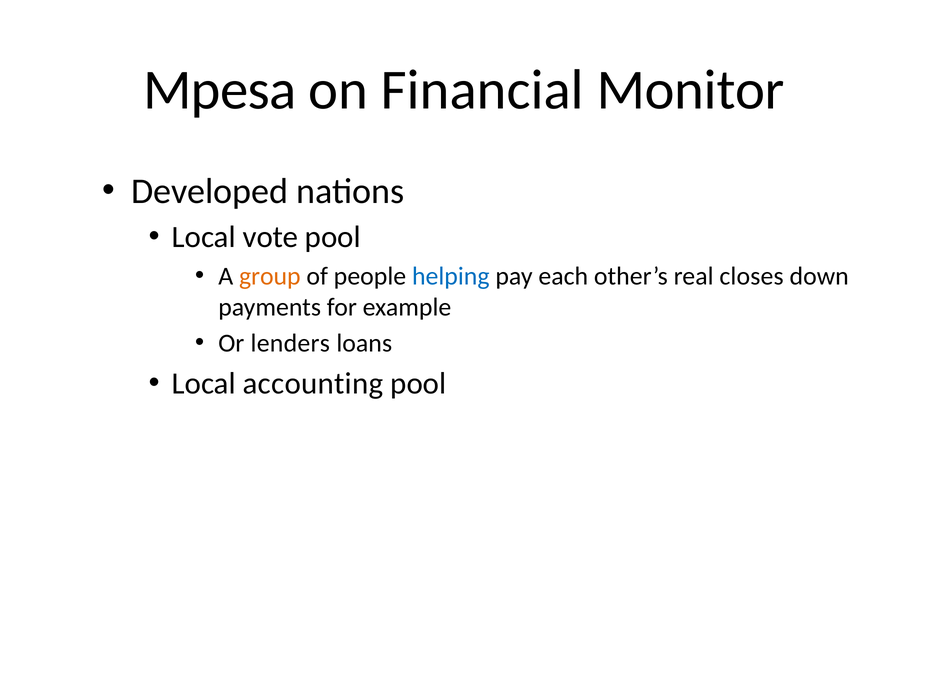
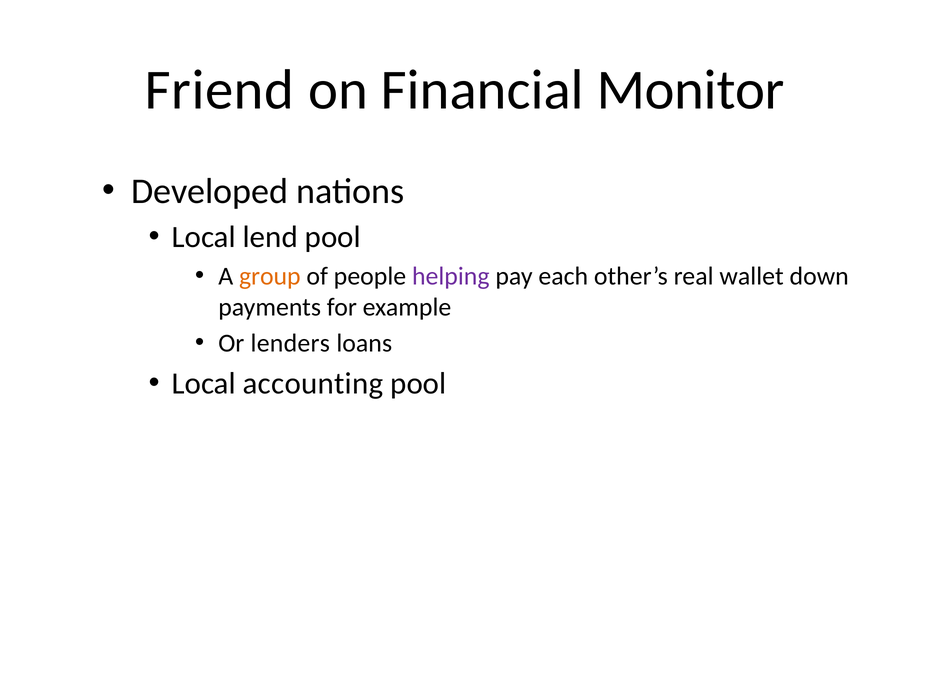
Mpesa: Mpesa -> Friend
vote: vote -> lend
helping colour: blue -> purple
closes: closes -> wallet
